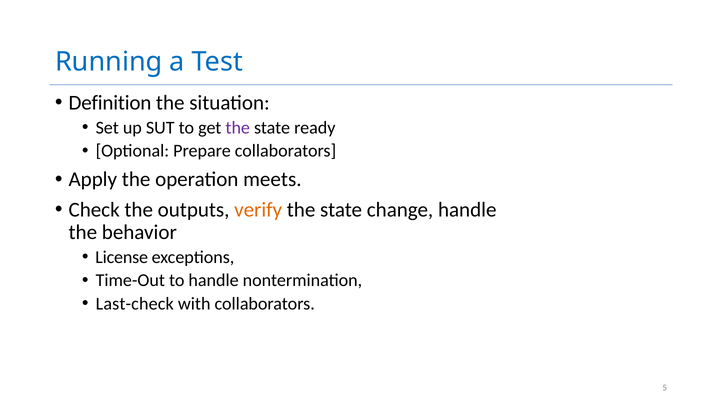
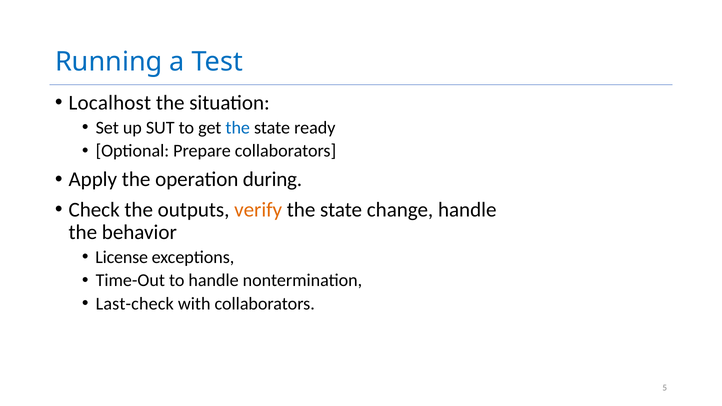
Definition: Definition -> Localhost
the at (238, 128) colour: purple -> blue
meets: meets -> during
